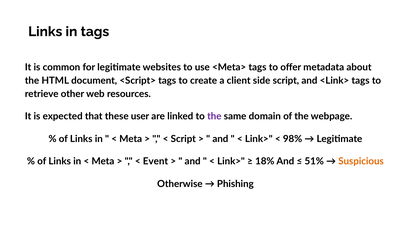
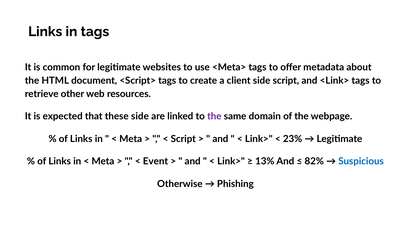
these user: user -> side
98%: 98% -> 23%
18%: 18% -> 13%
51%: 51% -> 82%
Suspicious colour: orange -> blue
